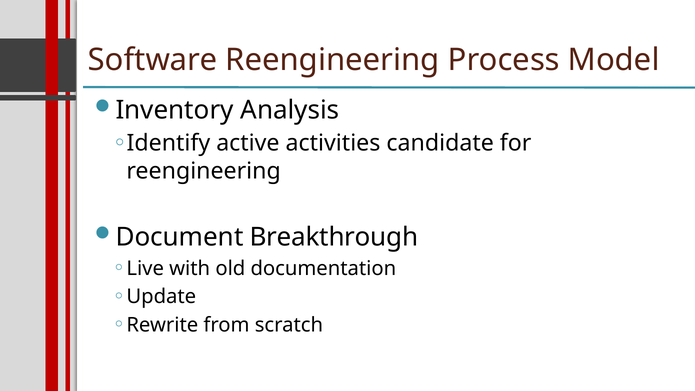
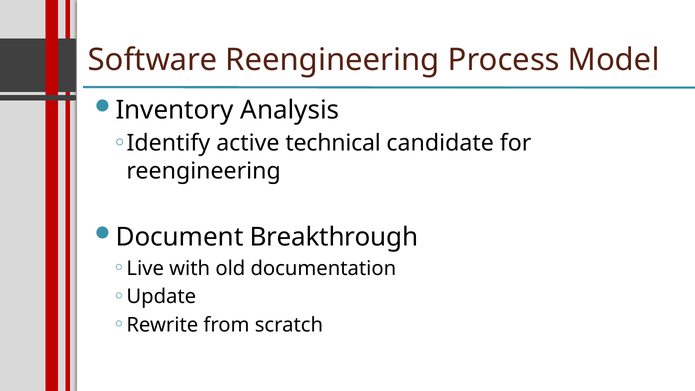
activities: activities -> technical
